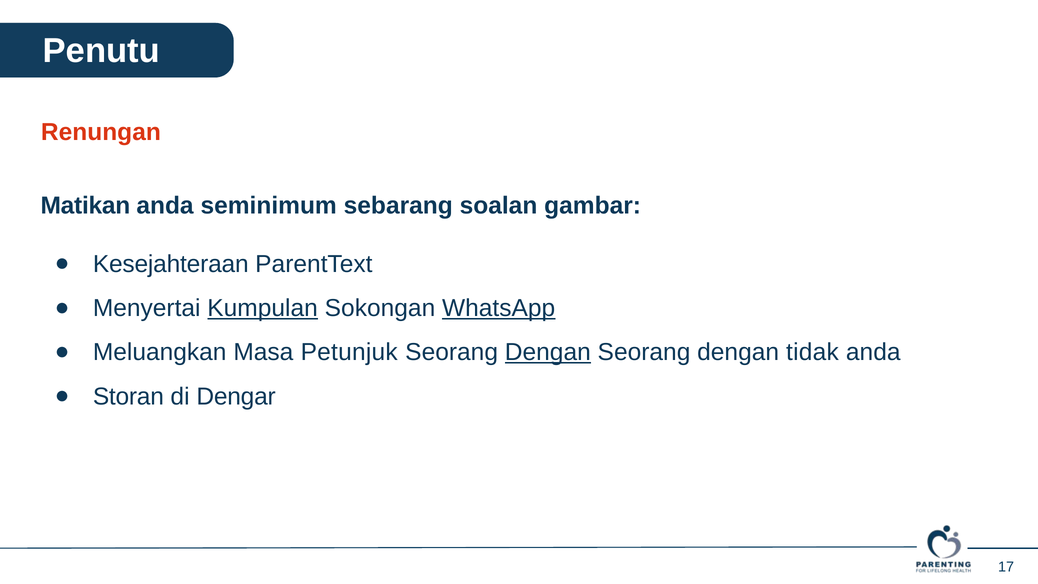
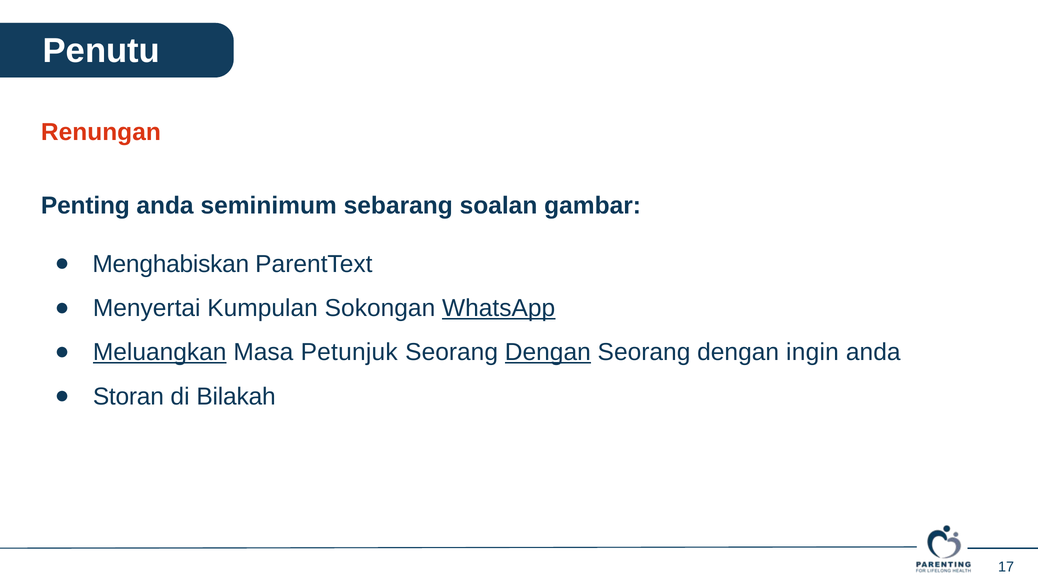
Matikan: Matikan -> Penting
Kesejahteraan: Kesejahteraan -> Menghabiskan
Kumpulan underline: present -> none
Meluangkan underline: none -> present
tidak: tidak -> ingin
Dengar: Dengar -> Bilakah
